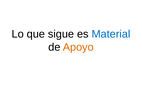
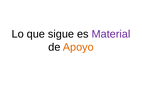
Material colour: blue -> purple
